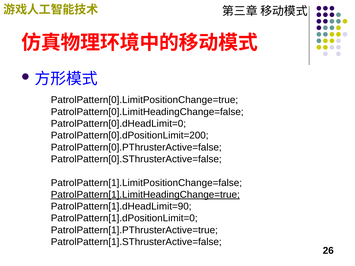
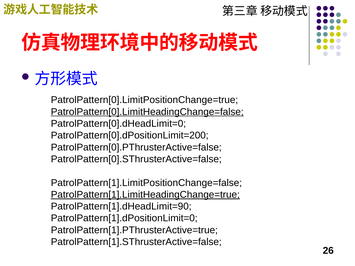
PatrolPattern[0].LimitHeadingChange=false underline: none -> present
